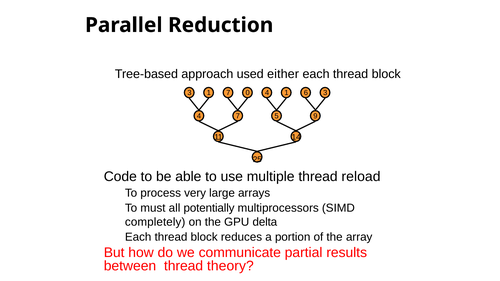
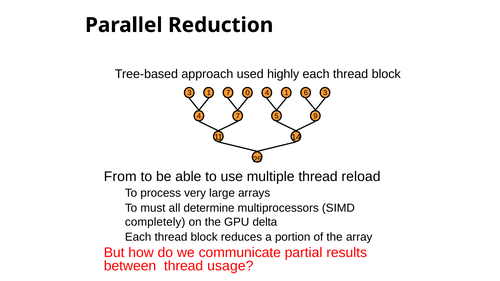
either: either -> highly
Code: Code -> From
potentially: potentially -> determine
theory: theory -> usage
